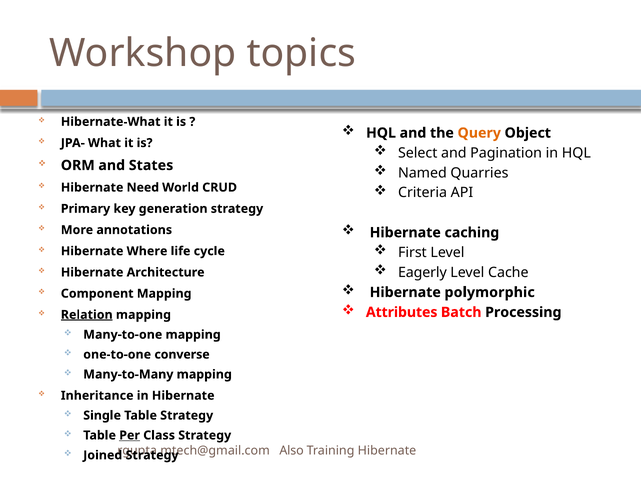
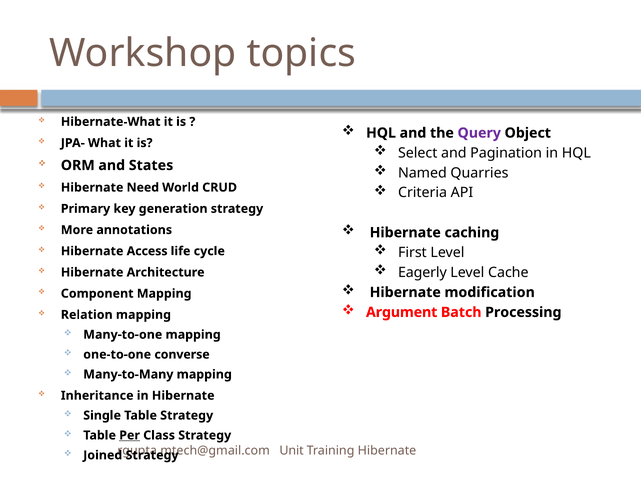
Query colour: orange -> purple
Where: Where -> Access
polymorphic: polymorphic -> modification
Attributes: Attributes -> Argument
Relation underline: present -> none
Also: Also -> Unit
